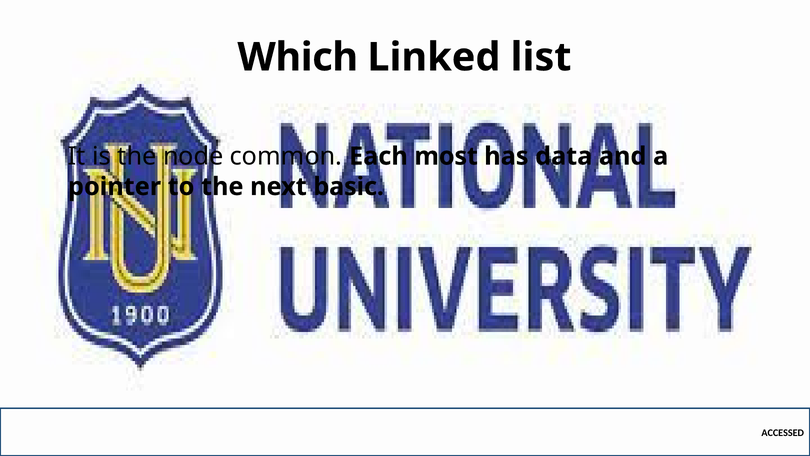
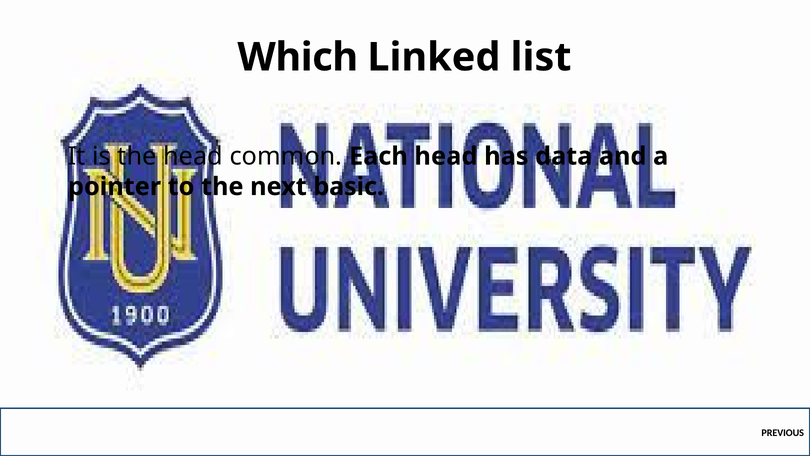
the node: node -> head
Each most: most -> head
ACCESSED: ACCESSED -> PREVIOUS
